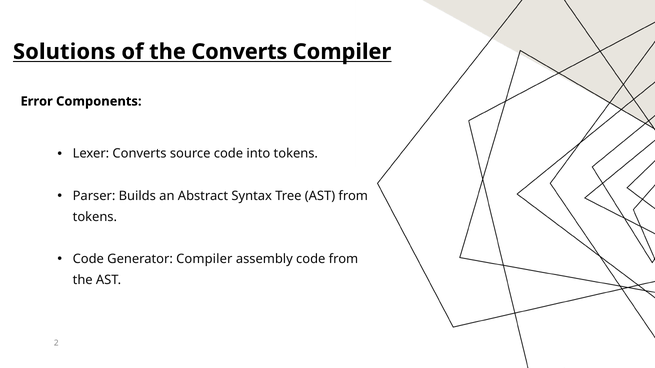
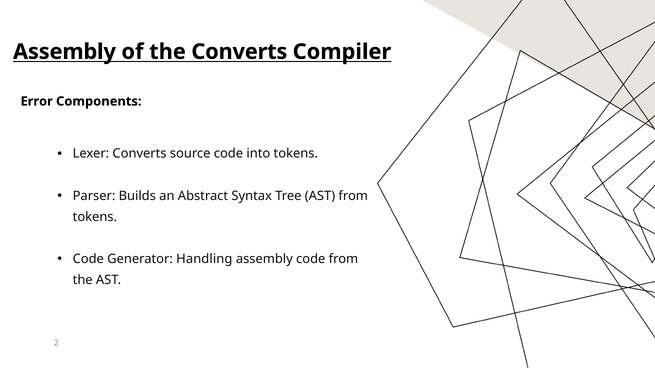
Solutions at (64, 52): Solutions -> Assembly
Generator Compiler: Compiler -> Handling
